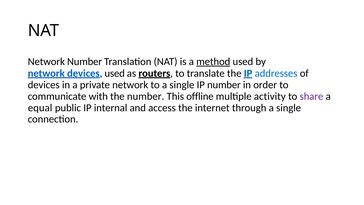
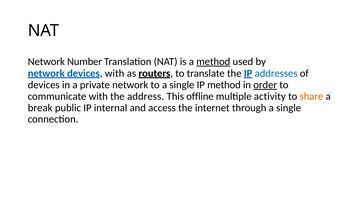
devices used: used -> with
IP number: number -> method
order underline: none -> present
the number: number -> address
share colour: purple -> orange
equal: equal -> break
